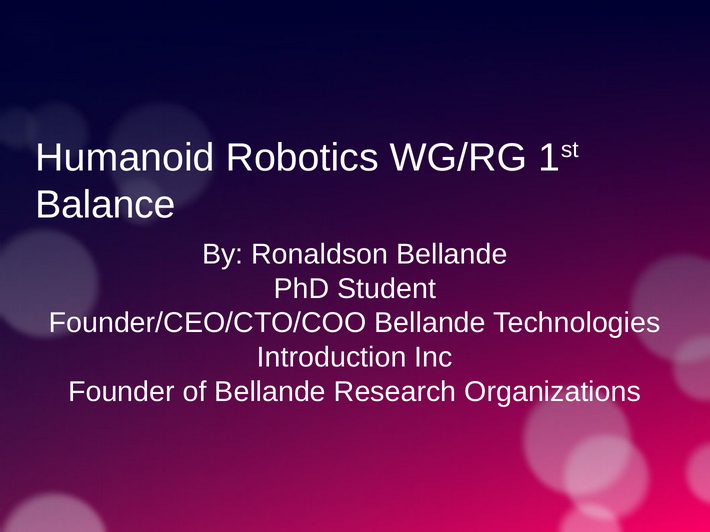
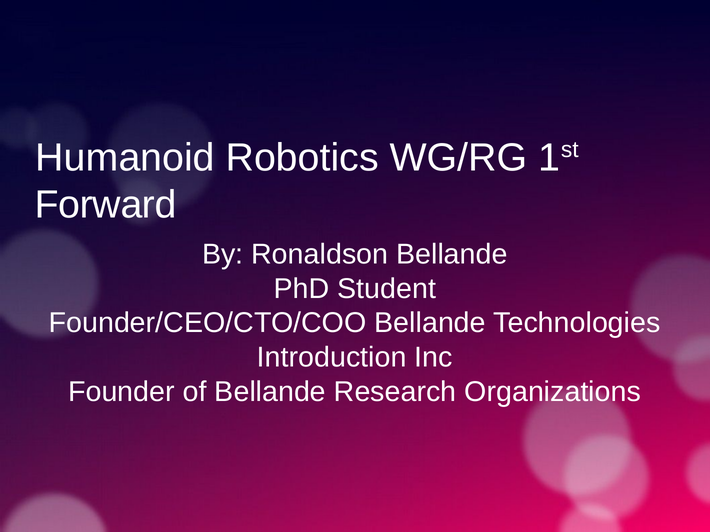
Balance: Balance -> Forward
